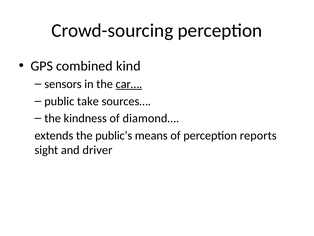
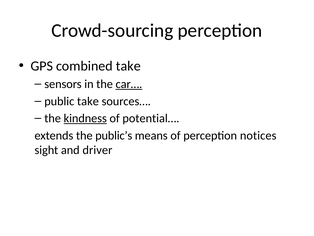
combined kind: kind -> take
kindness underline: none -> present
diamond…: diamond… -> potential…
reports: reports -> notices
